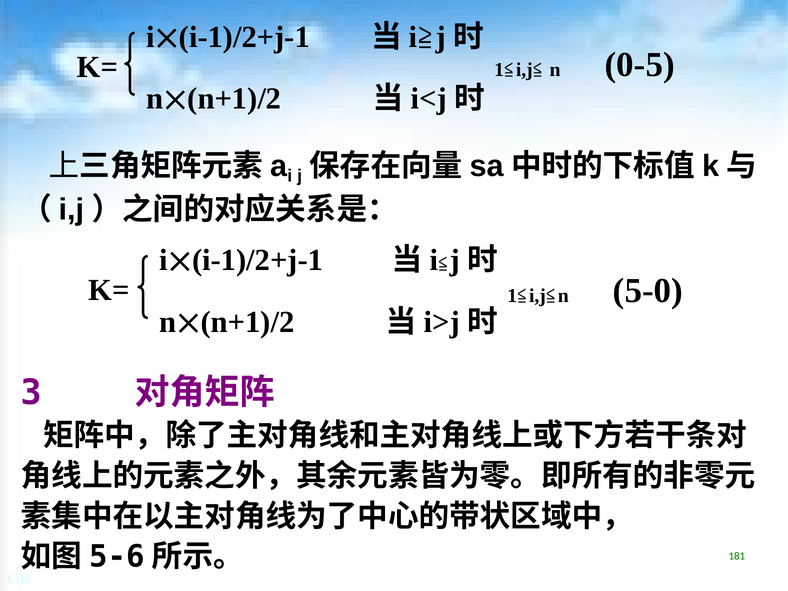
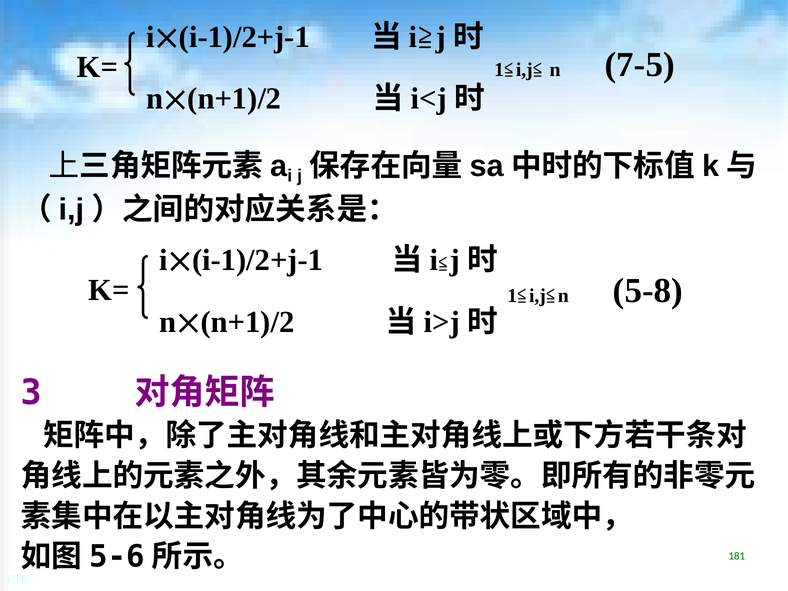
0-5: 0-5 -> 7-5
5-0: 5-0 -> 5-8
